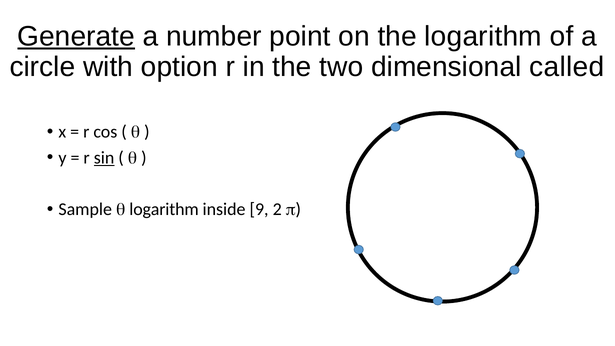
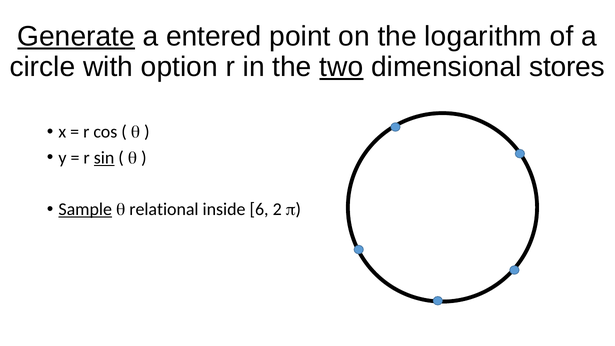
number: number -> entered
two underline: none -> present
called: called -> stores
Sample underline: none -> present
logarithm at (164, 209): logarithm -> relational
9: 9 -> 6
